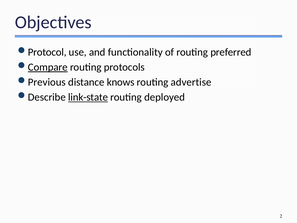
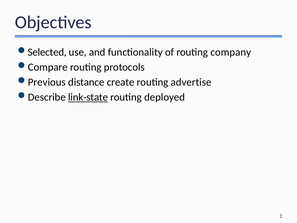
Protocol: Protocol -> Selected
preferred: preferred -> company
Compare underline: present -> none
knows: knows -> create
